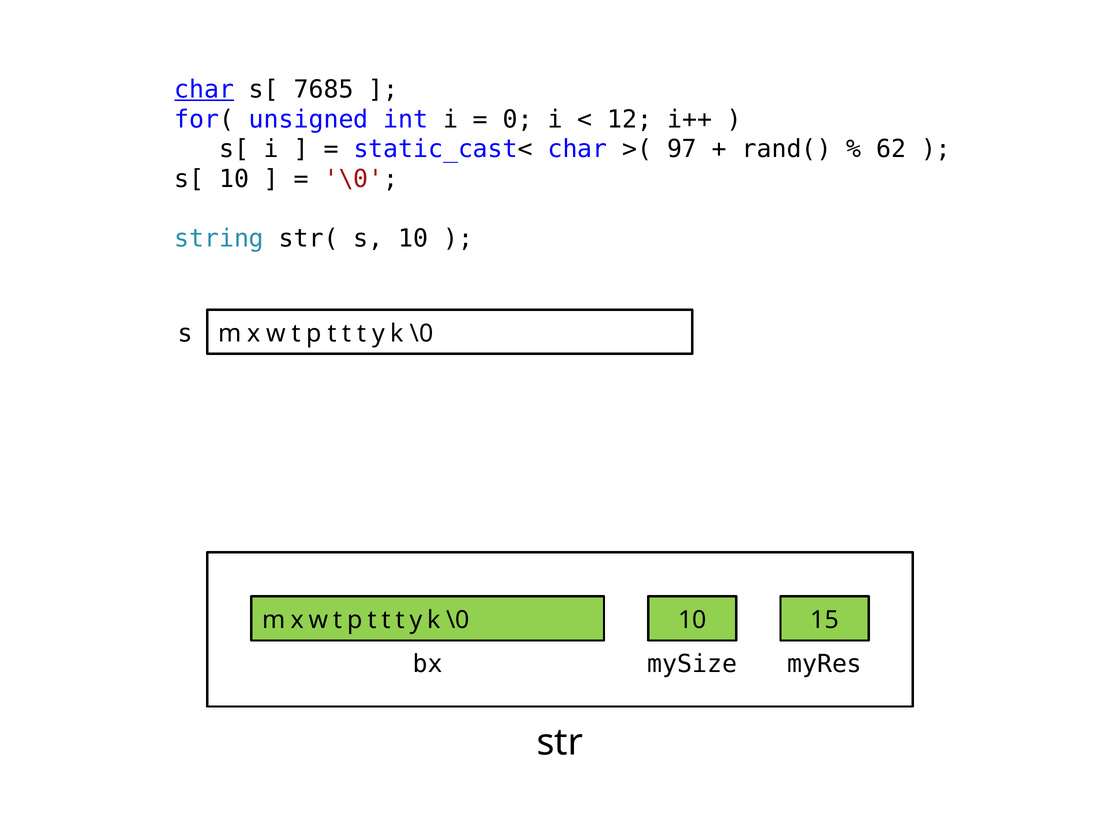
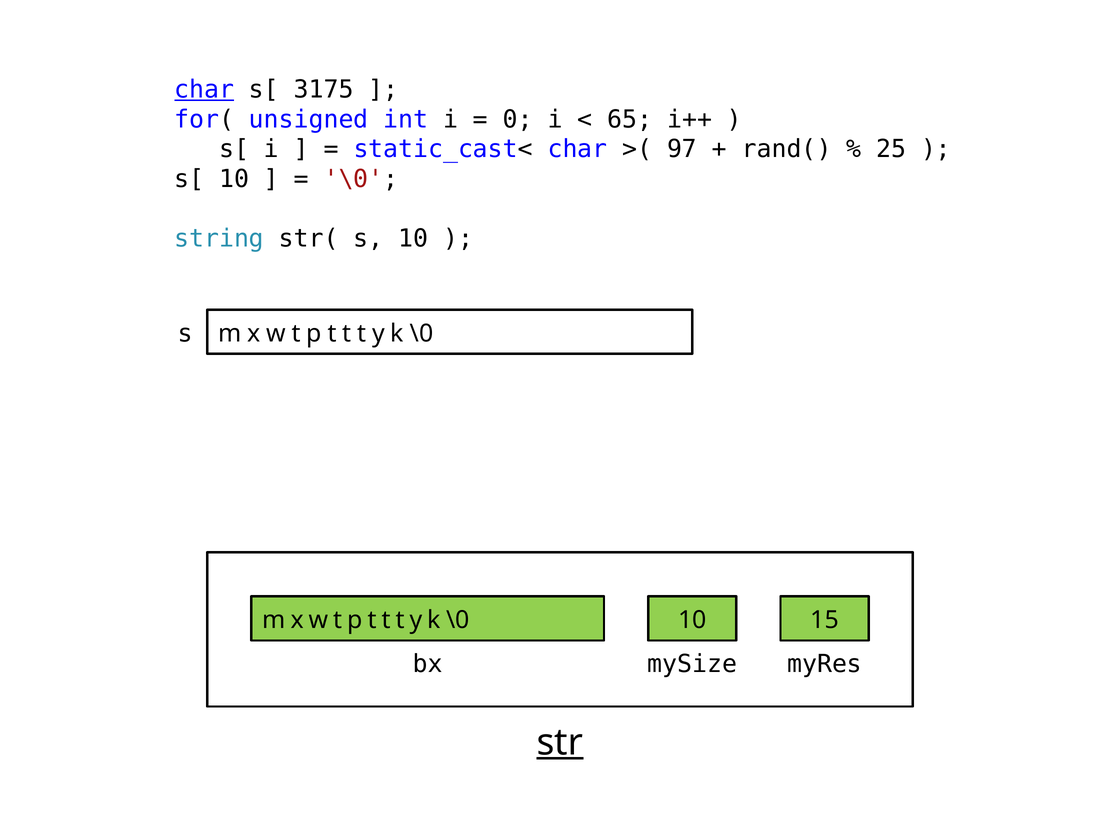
7685: 7685 -> 3175
12: 12 -> 65
62: 62 -> 25
str underline: none -> present
